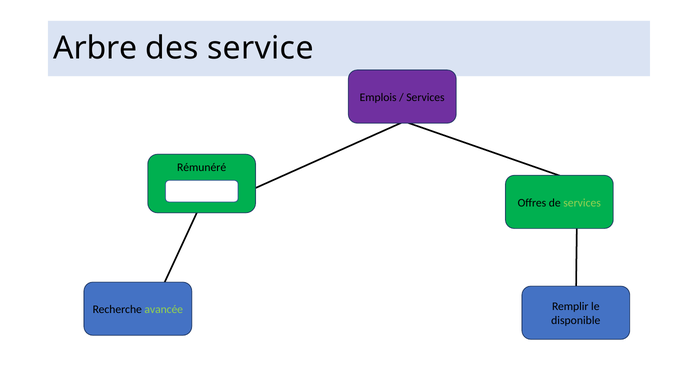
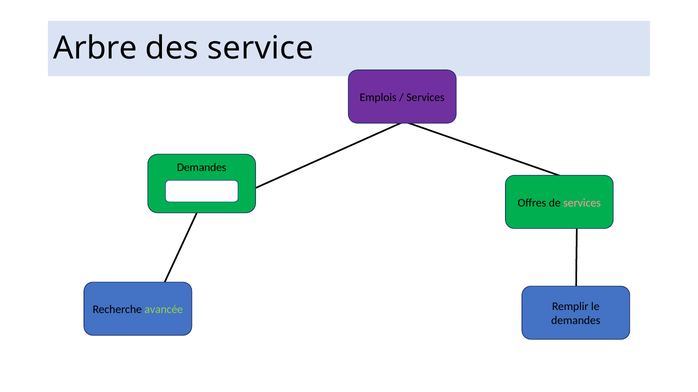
Rémunéré at (202, 168): Rémunéré -> Demandes
services at (582, 203) colour: light green -> pink
disponible at (576, 321): disponible -> demandes
